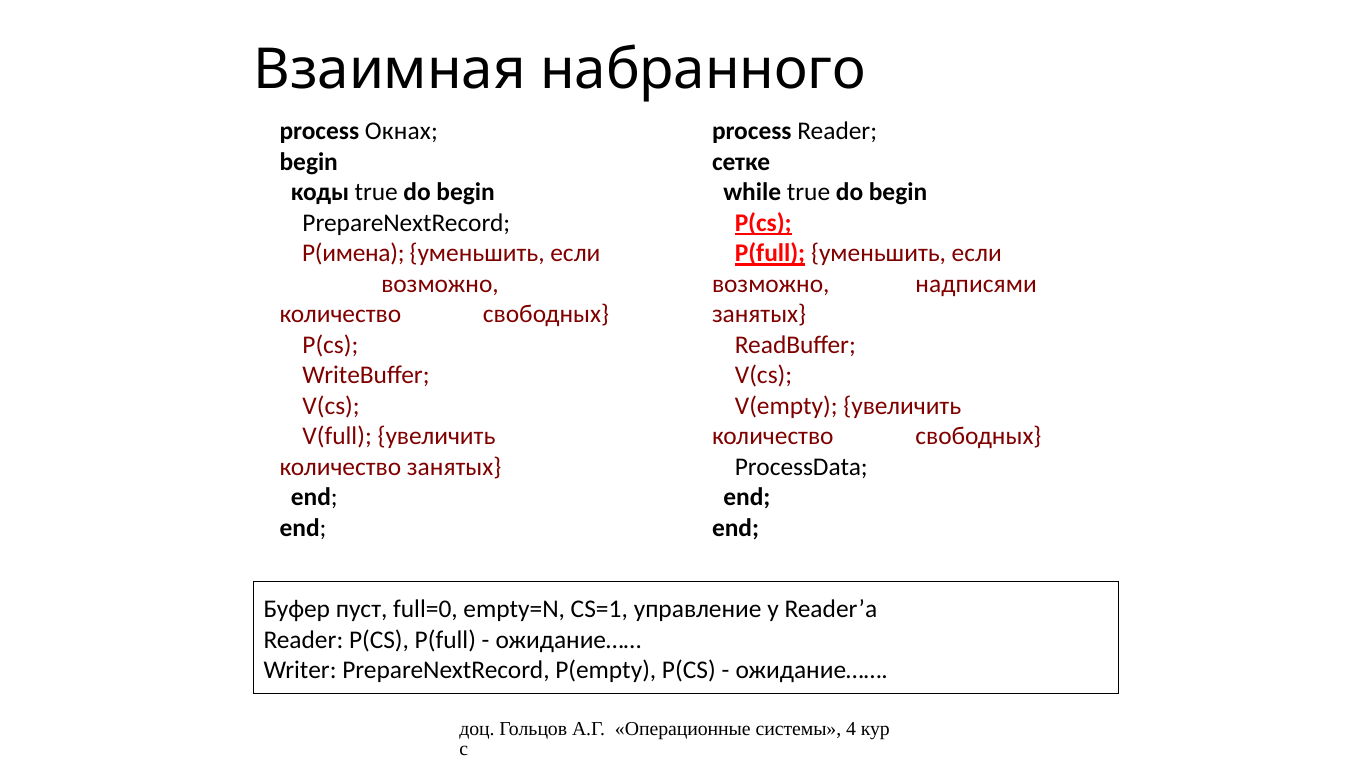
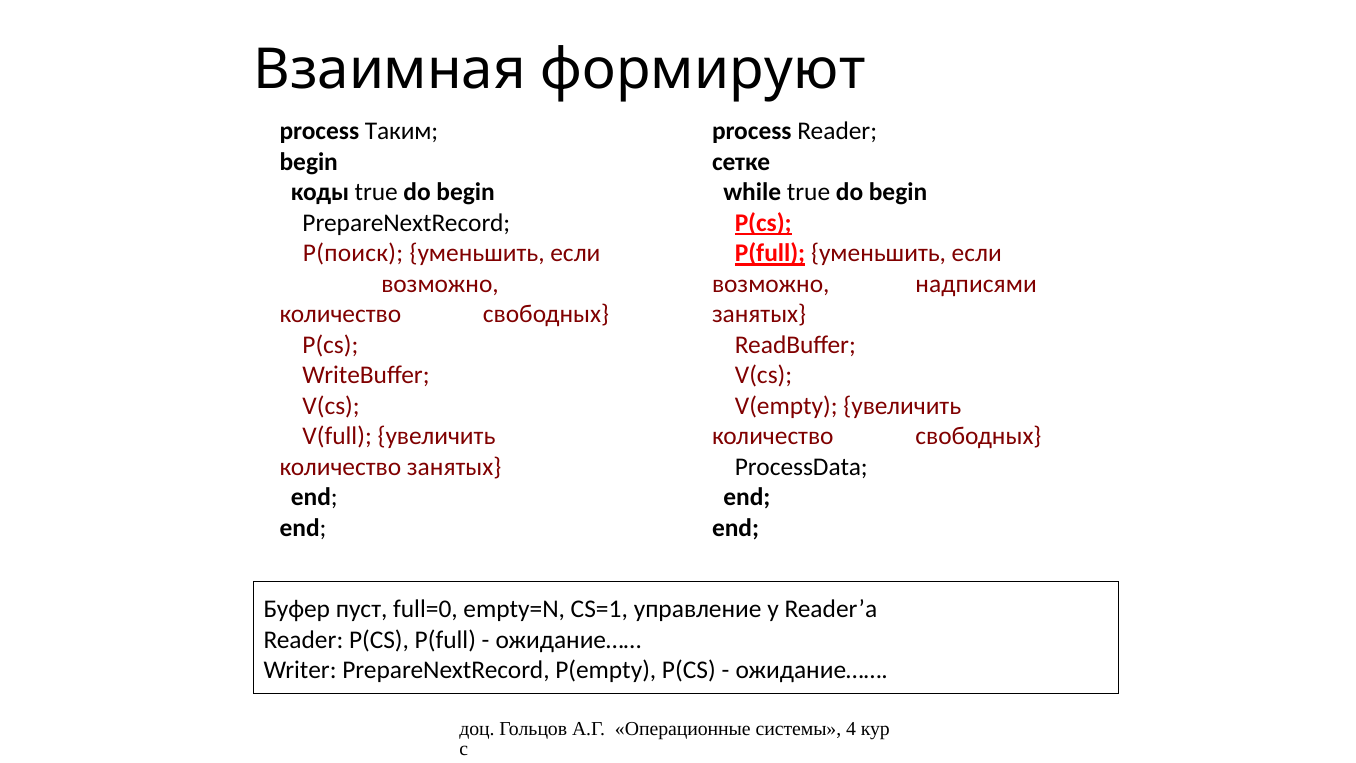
набранного: набранного -> формируют
Окнах: Окнах -> Таким
P(имена: P(имена -> P(поиск
